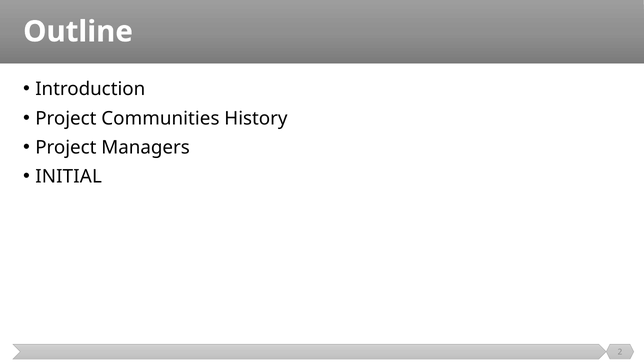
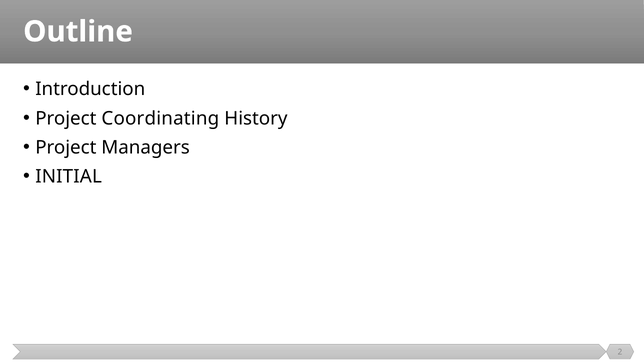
Communities: Communities -> Coordinating
